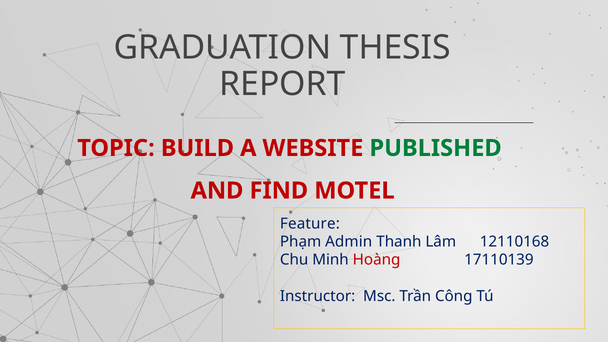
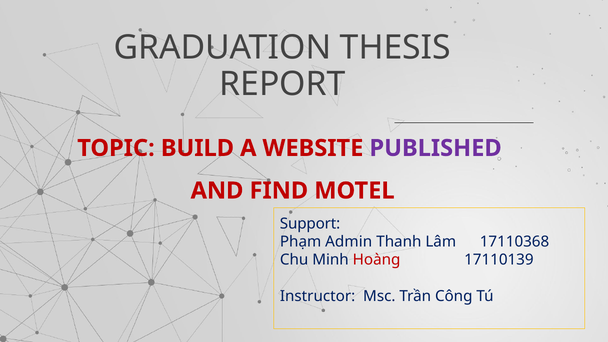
PUBLISHED colour: green -> purple
Feature: Feature -> Support
12110168: 12110168 -> 17110368
